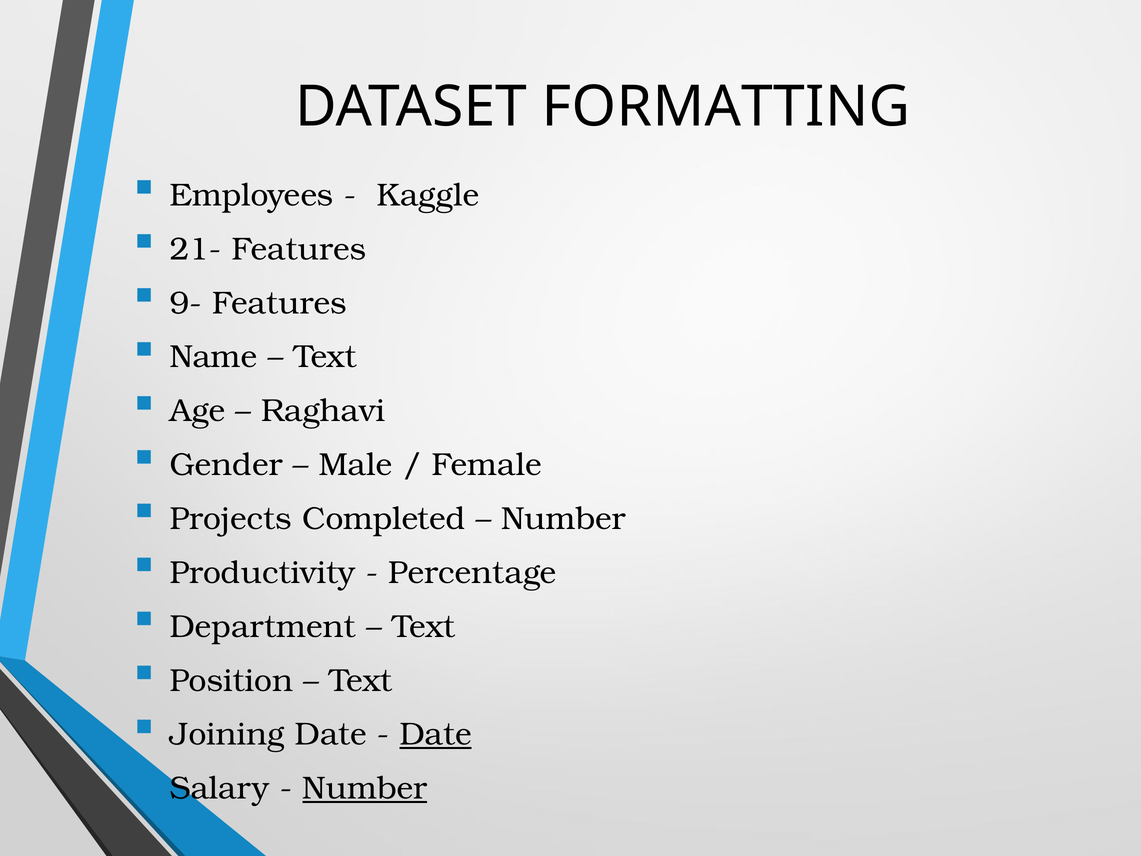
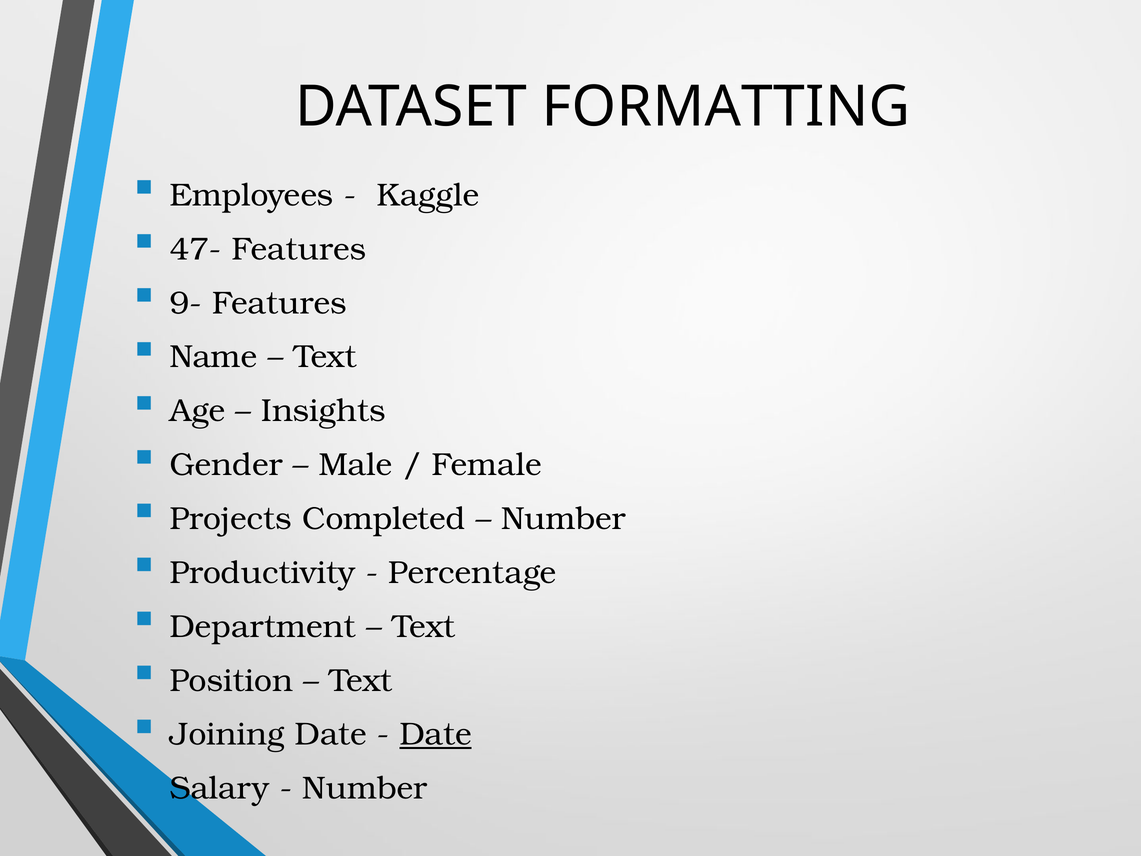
21-: 21- -> 47-
Raghavi: Raghavi -> Insights
Number at (365, 788) underline: present -> none
